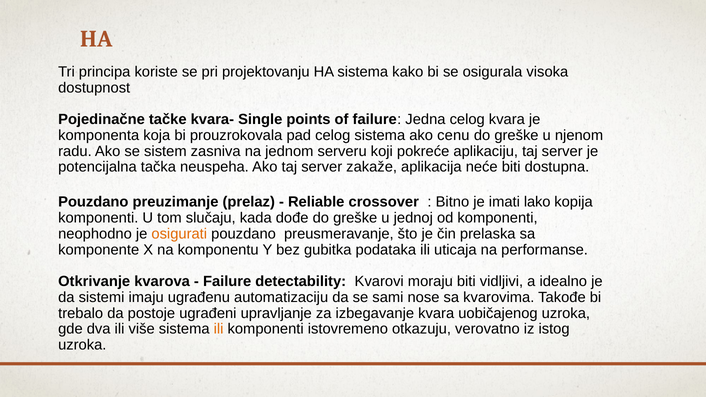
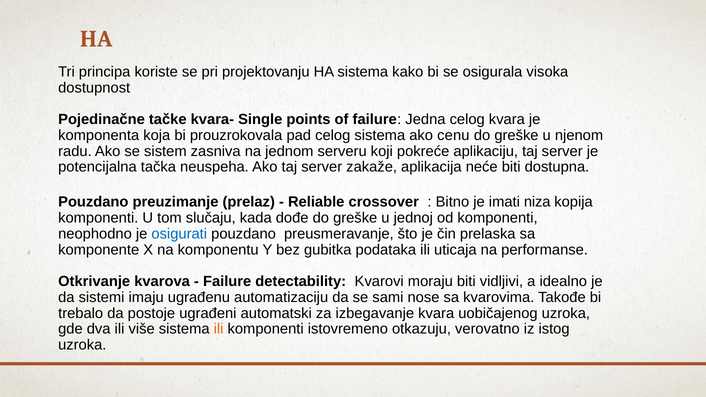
lako: lako -> niza
osigurati colour: orange -> blue
upravljanje: upravljanje -> automatski
